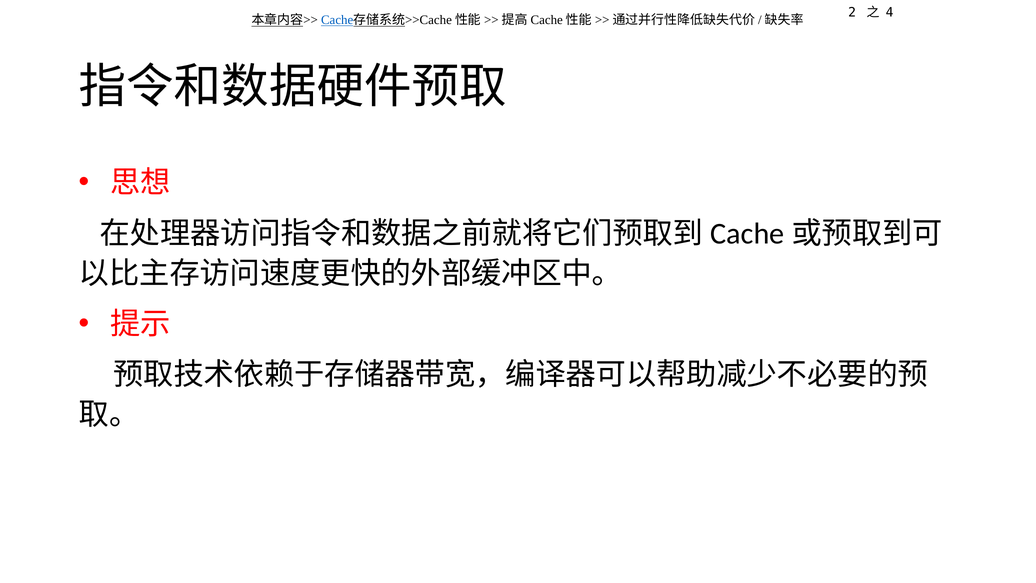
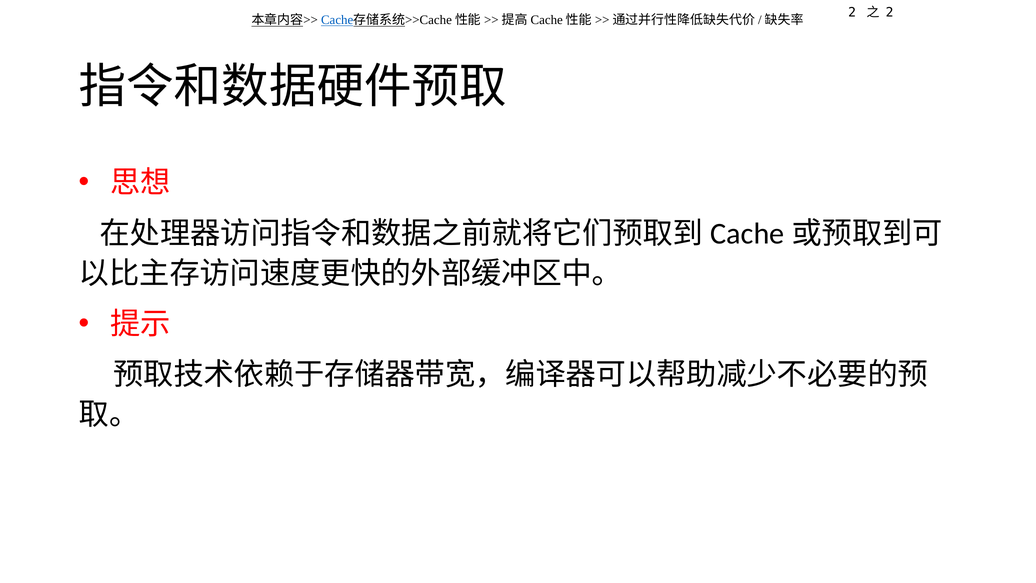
4 at (890, 13): 4 -> 2
